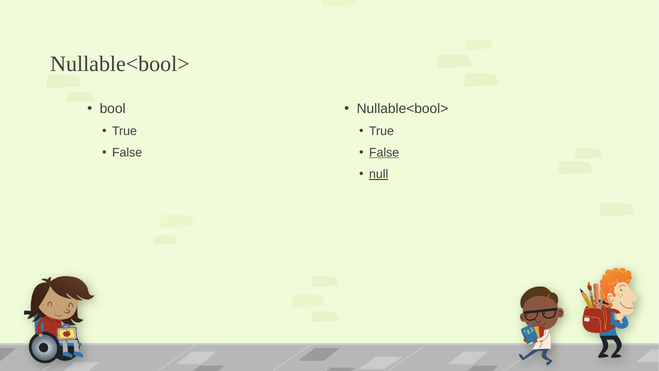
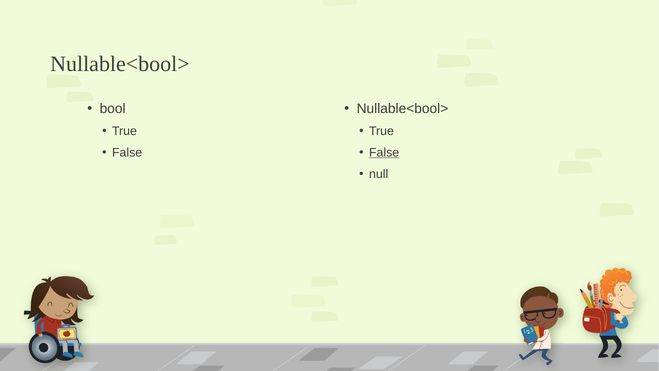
null underline: present -> none
